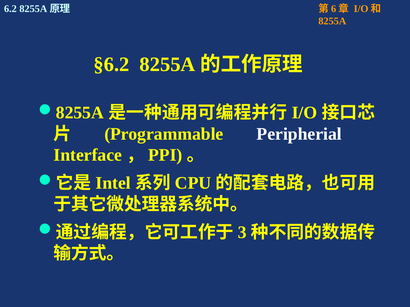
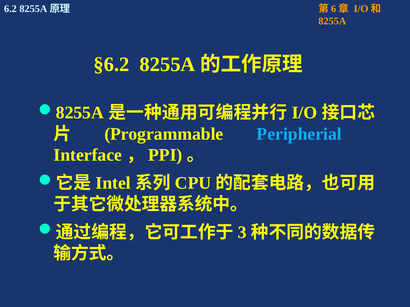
Peripherial colour: white -> light blue
